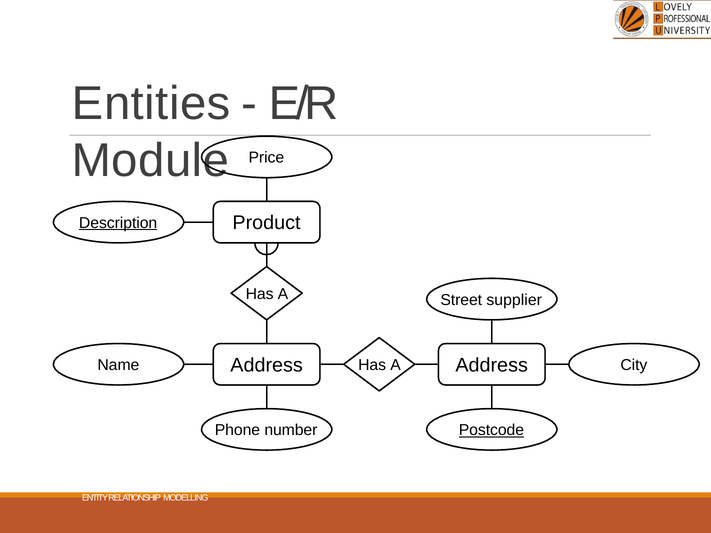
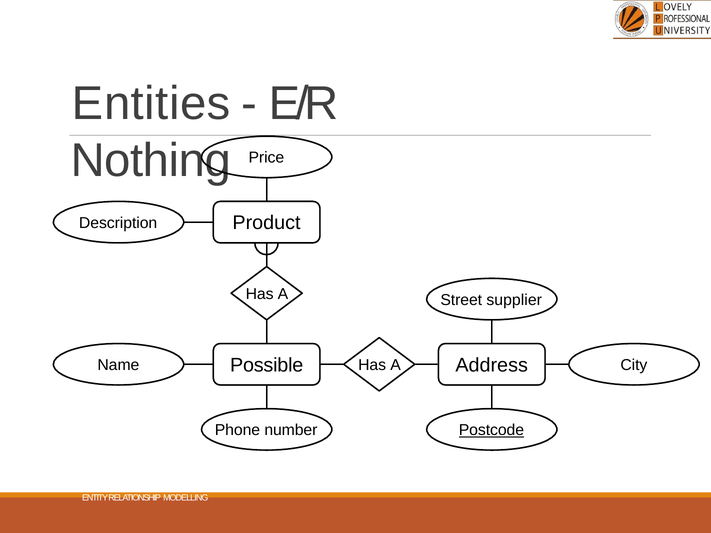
Module: Module -> Nothing
Description underline: present -> none
Address at (267, 365): Address -> Possible
